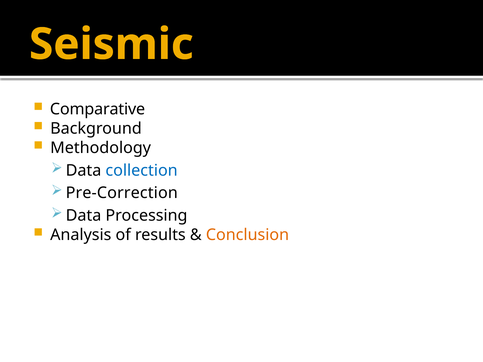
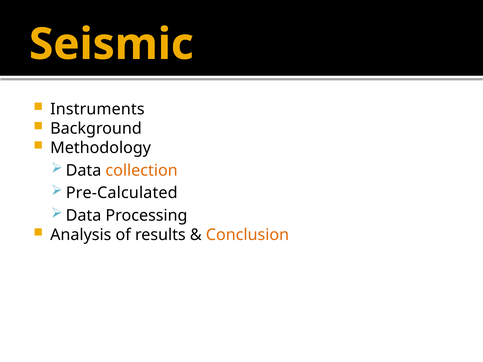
Comparative: Comparative -> Instruments
collection colour: blue -> orange
Pre-Correction: Pre-Correction -> Pre-Calculated
